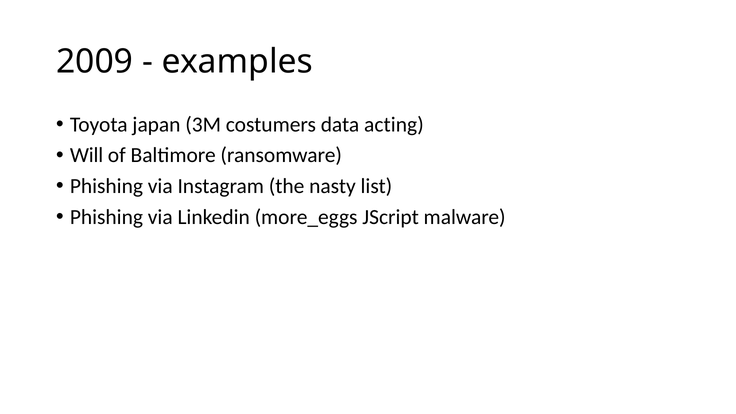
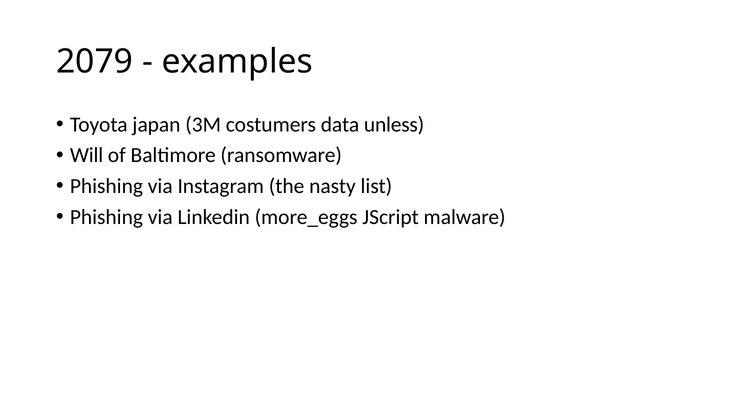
2009: 2009 -> 2079
acting: acting -> unless
